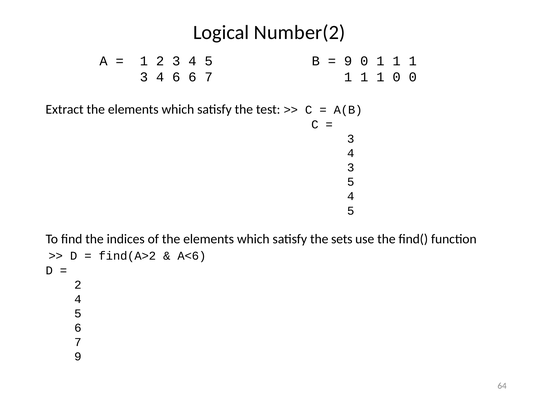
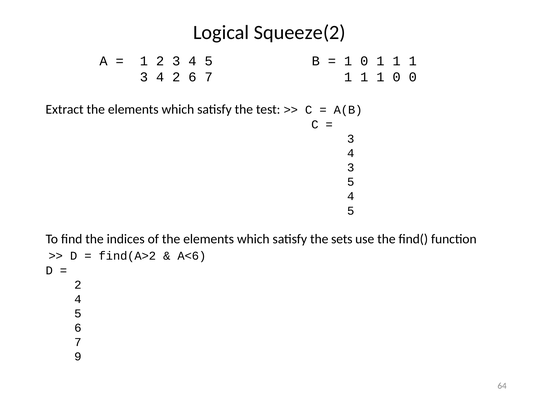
Number(2: Number(2 -> Squeeze(2
9 at (348, 61): 9 -> 1
4 6: 6 -> 2
